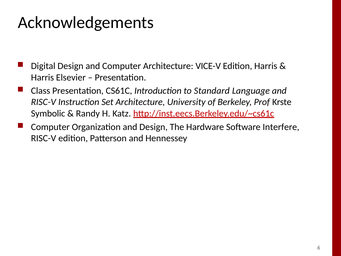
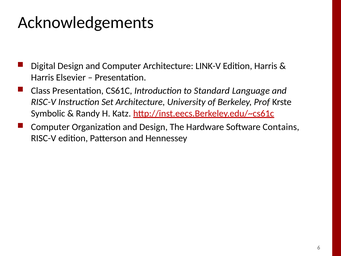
VICE-V: VICE-V -> LINK-V
Interfere: Interfere -> Contains
